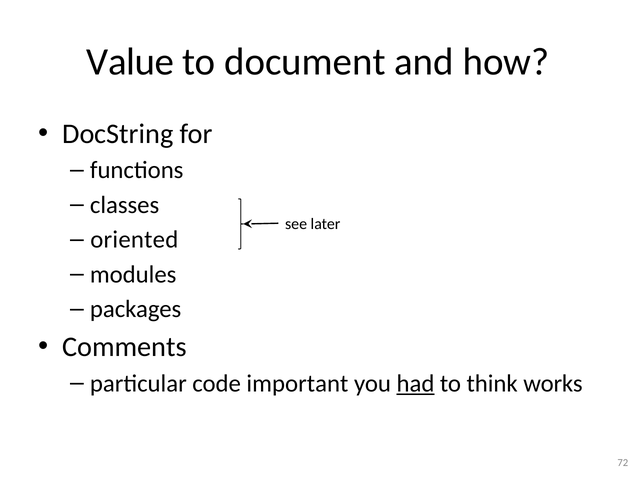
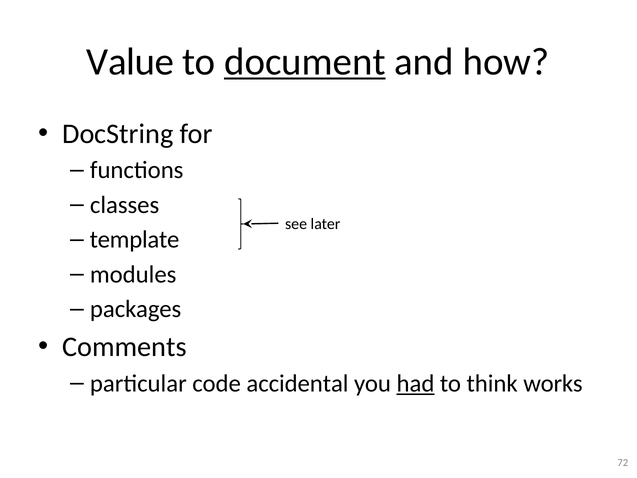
document underline: none -> present
oriented: oriented -> template
important: important -> accidental
